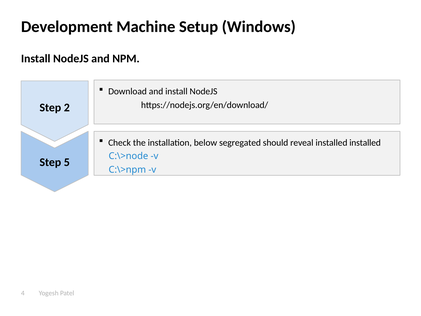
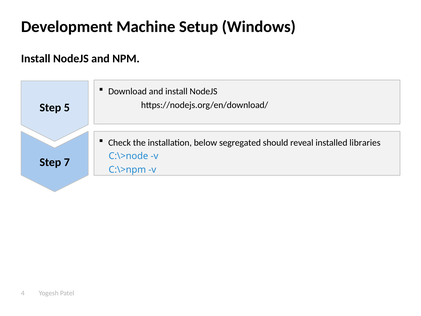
2: 2 -> 5
installed installed: installed -> libraries
5: 5 -> 7
